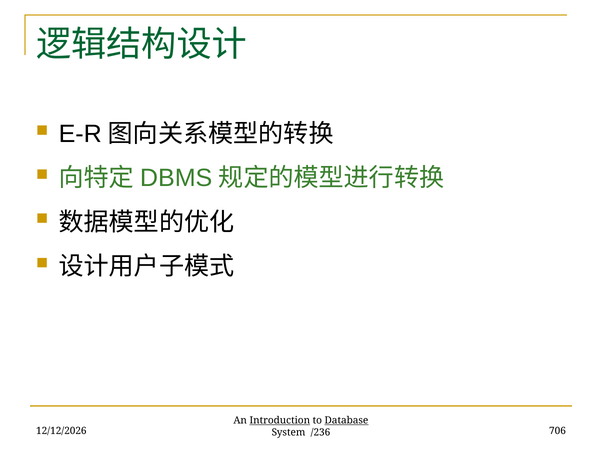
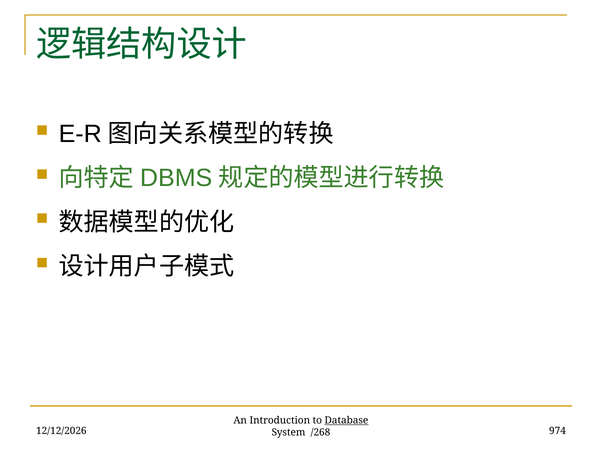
Introduction underline: present -> none
706: 706 -> 974
/236: /236 -> /268
